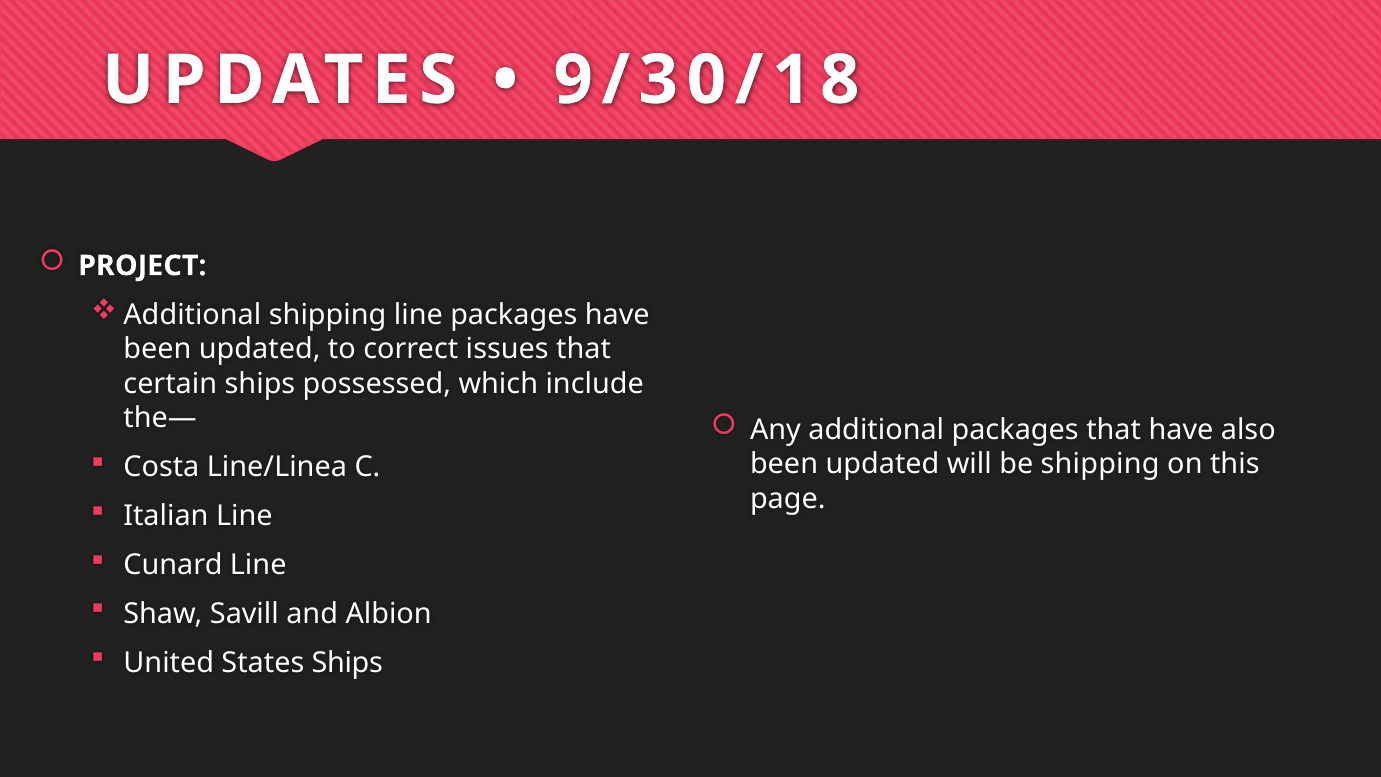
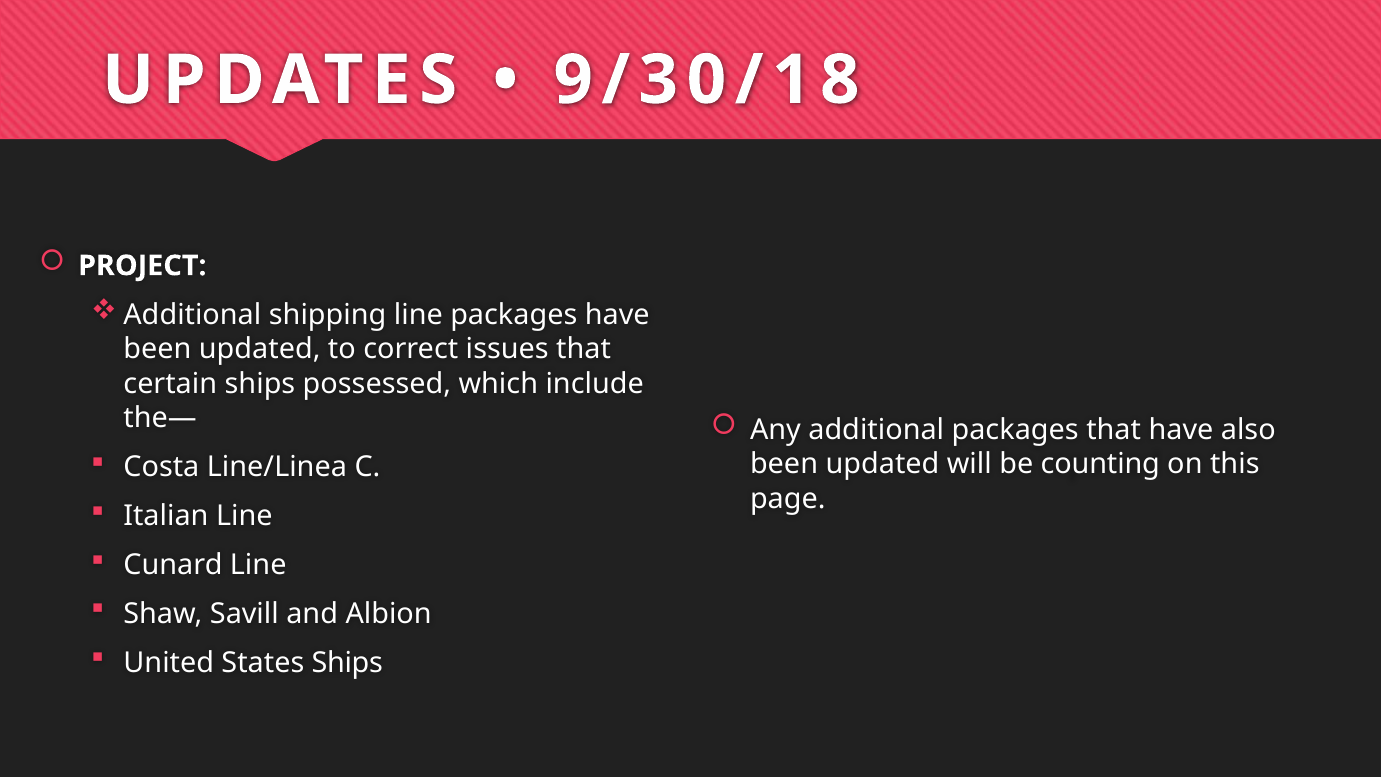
be shipping: shipping -> counting
